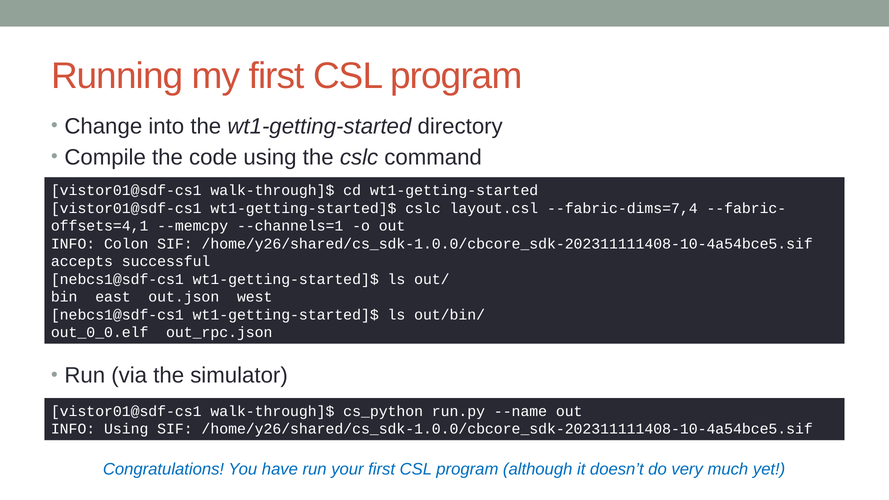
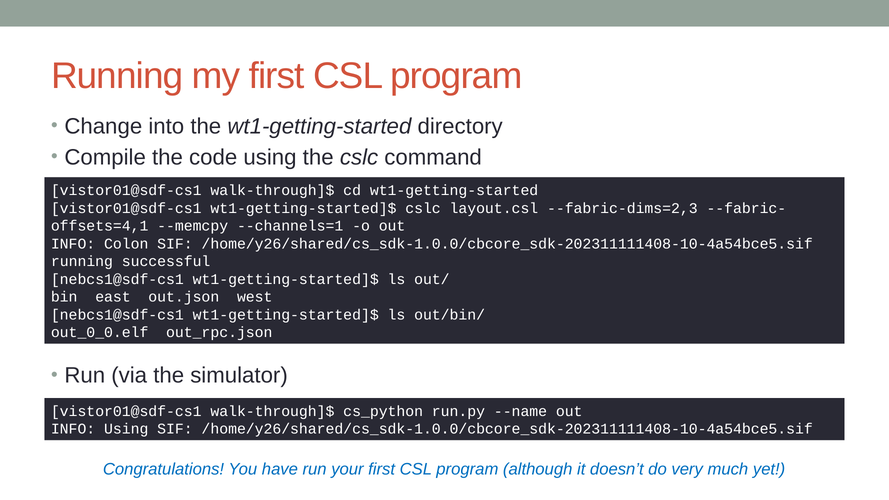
--fabric-dims=7,4: --fabric-dims=7,4 -> --fabric-dims=2,3
accepts at (82, 261): accepts -> running
